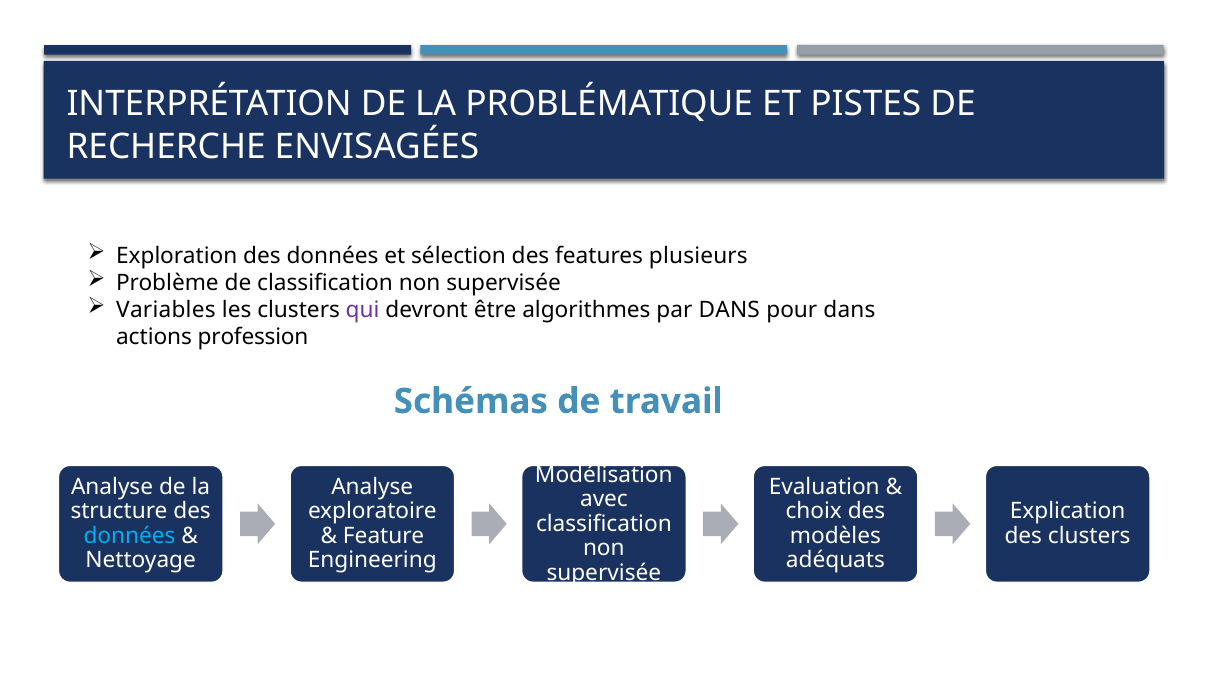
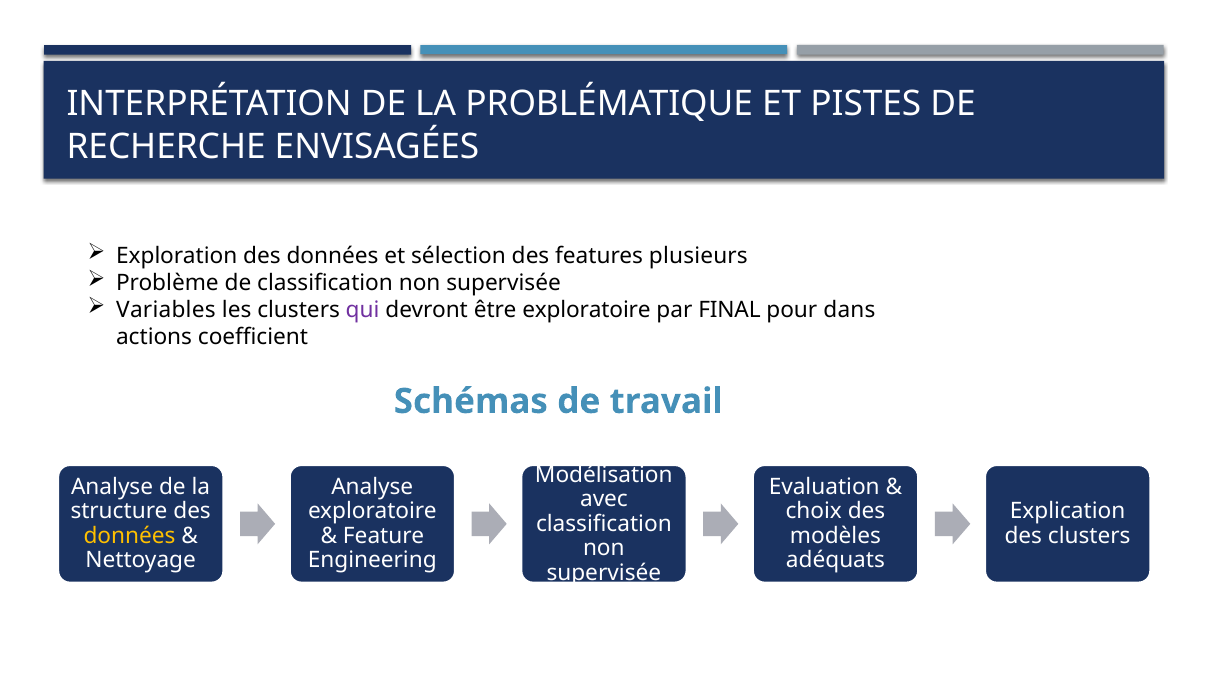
être algorithmes: algorithmes -> exploratoire
par DANS: DANS -> FINAL
profession: profession -> coefficient
données at (129, 536) colour: light blue -> yellow
